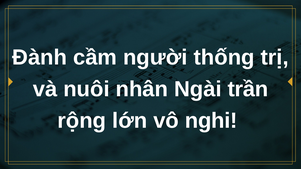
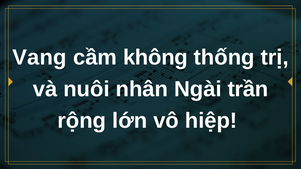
Đành: Đành -> Vang
người: người -> không
nghi: nghi -> hiệp
